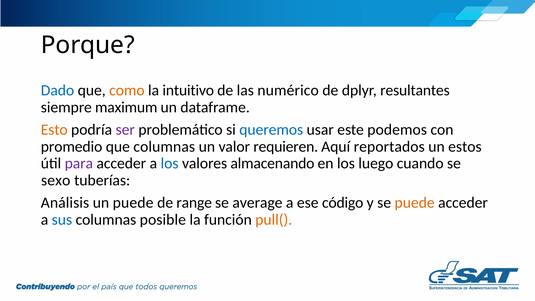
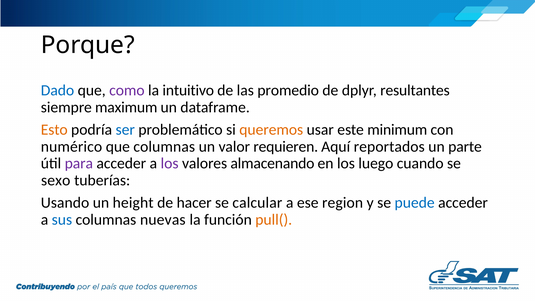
como colour: orange -> purple
numérico: numérico -> promedio
ser colour: purple -> blue
queremos colour: blue -> orange
podemos: podemos -> minimum
promedio: promedio -> numérico
estos: estos -> parte
los at (170, 163) colour: blue -> purple
Análisis: Análisis -> Usando
un puede: puede -> height
range: range -> hacer
average: average -> calcular
código: código -> region
puede at (415, 203) colour: orange -> blue
posible: posible -> nuevas
